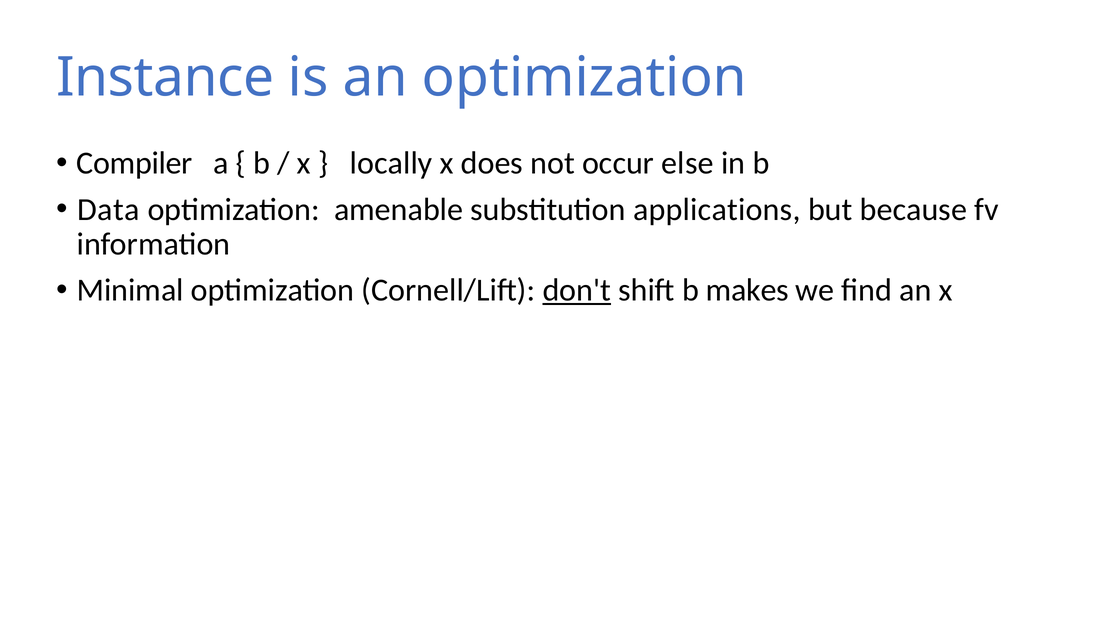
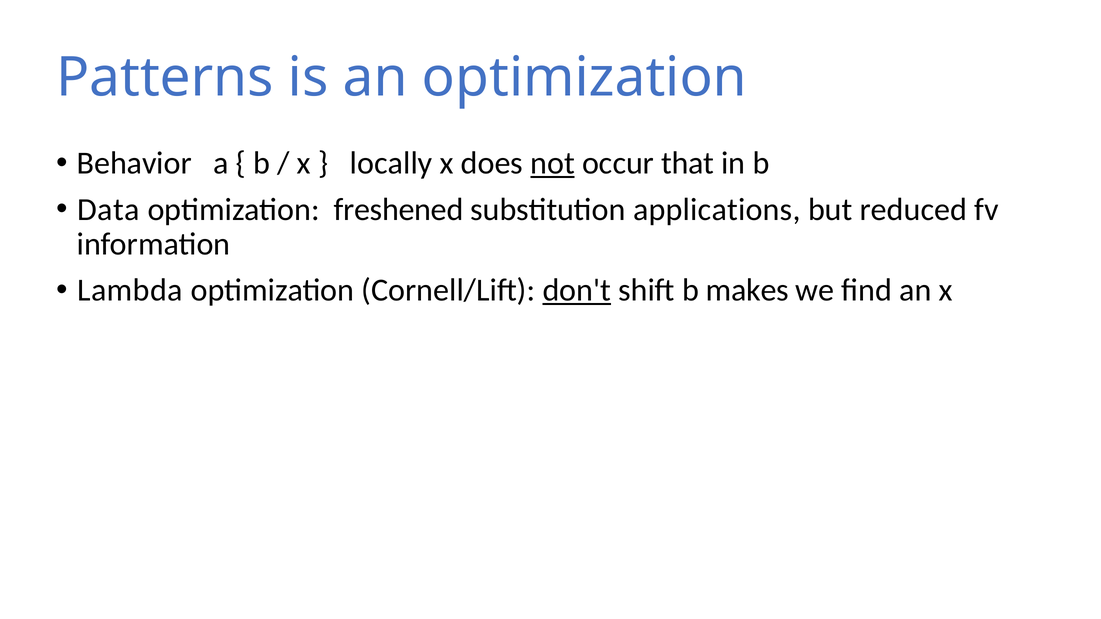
Instance: Instance -> Patterns
Compiler: Compiler -> Behavior
not underline: none -> present
else: else -> that
amenable: amenable -> freshened
because: because -> reduced
Minimal: Minimal -> Lambda
